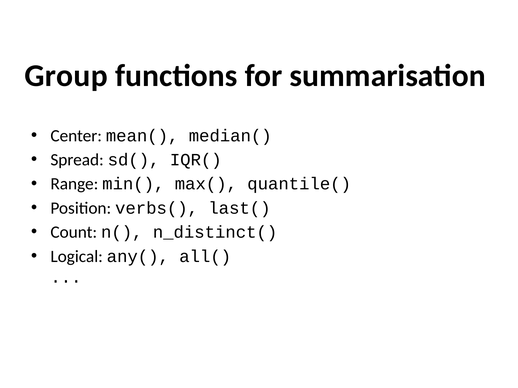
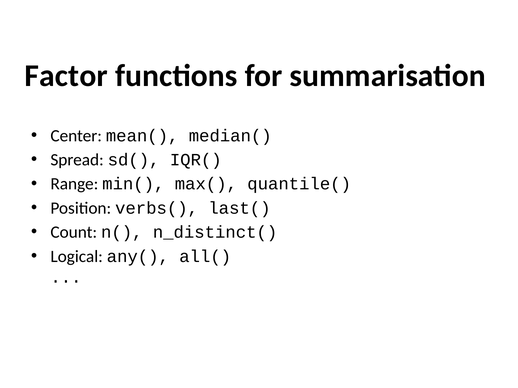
Group: Group -> Factor
